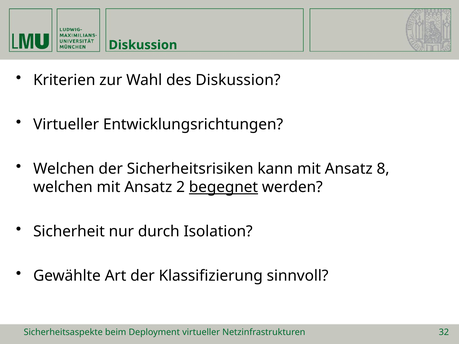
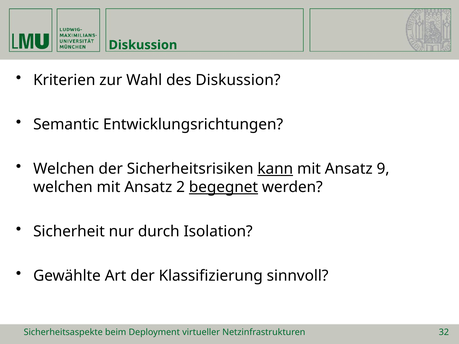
Virtueller at (66, 125): Virtueller -> Semantic
kann underline: none -> present
8: 8 -> 9
